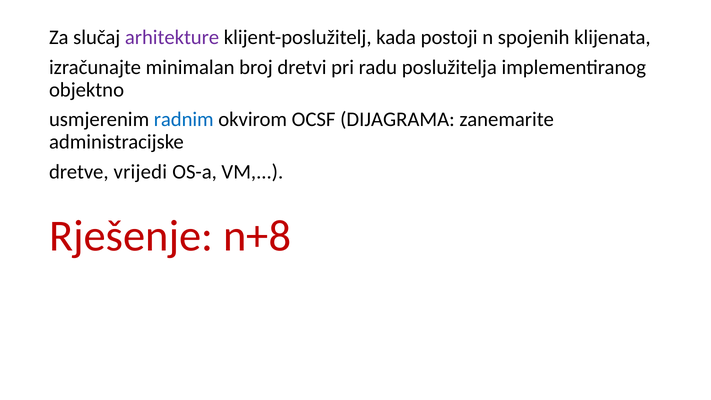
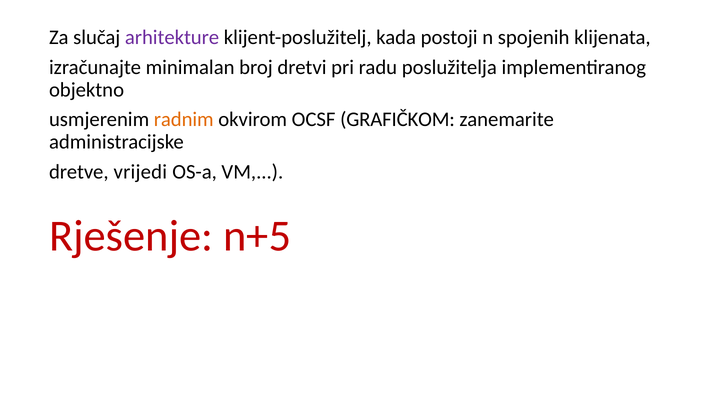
radnim colour: blue -> orange
DIJAGRAMA: DIJAGRAMA -> GRAFIČKOM
n+8: n+8 -> n+5
